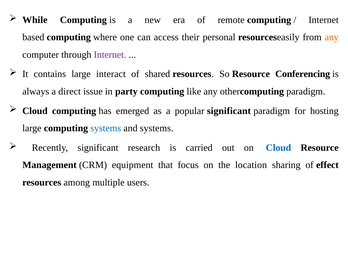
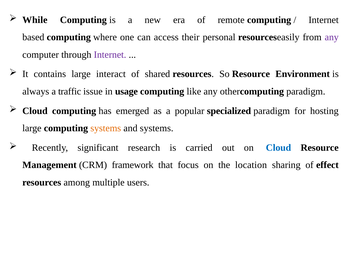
any at (332, 37) colour: orange -> purple
Conferencing: Conferencing -> Environment
direct: direct -> traffic
party: party -> usage
popular significant: significant -> specialized
systems at (106, 128) colour: blue -> orange
equipment: equipment -> framework
